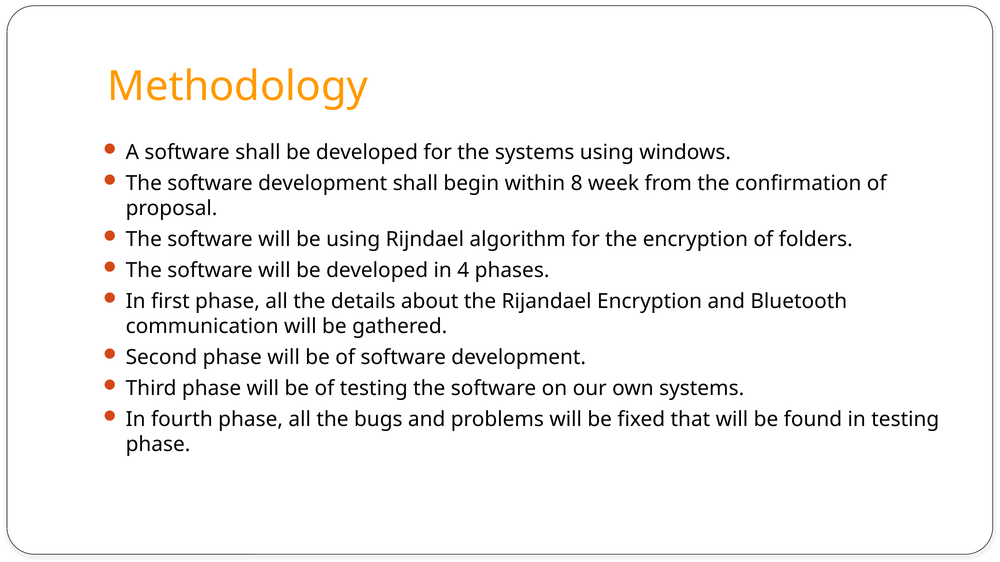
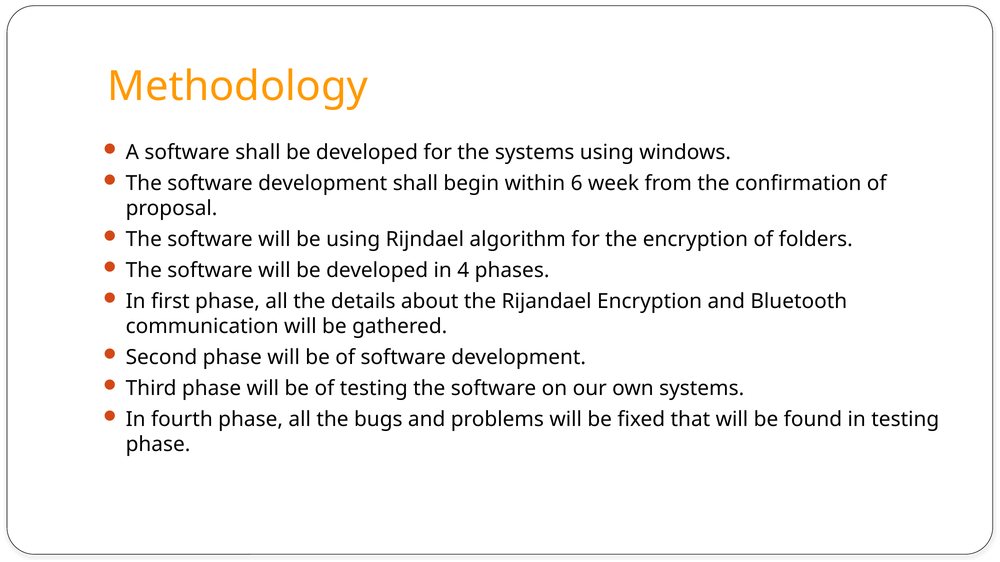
8: 8 -> 6
